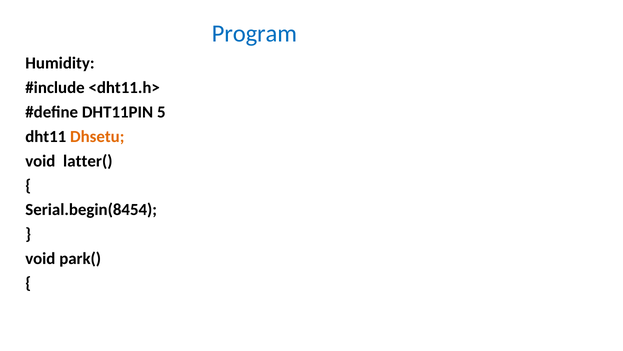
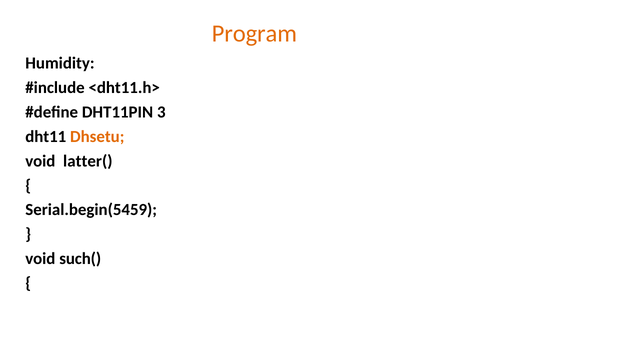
Program colour: blue -> orange
5: 5 -> 3
Serial.begin(8454: Serial.begin(8454 -> Serial.begin(5459
park(: park( -> such(
